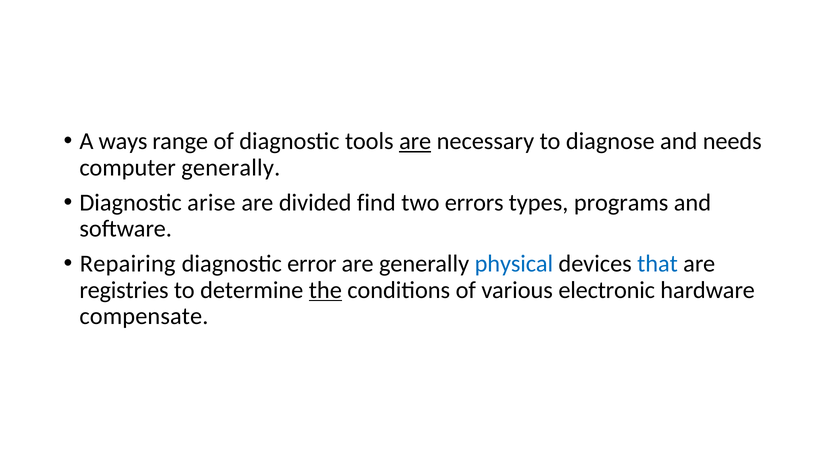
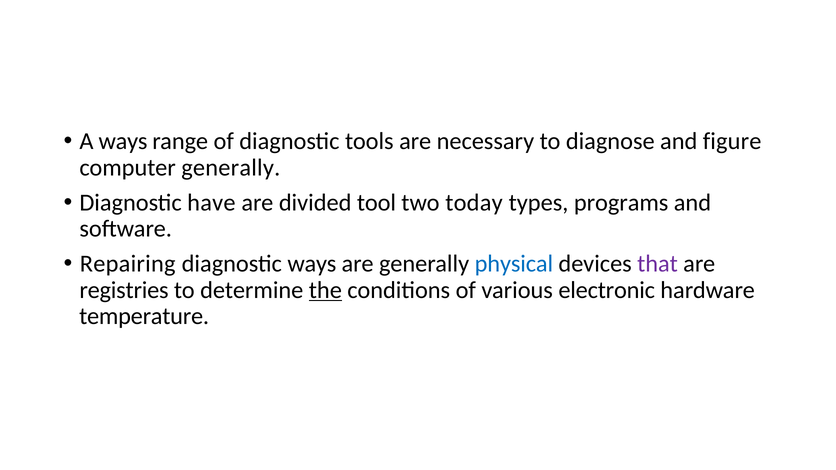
are at (415, 141) underline: present -> none
needs: needs -> figure
arise: arise -> have
find: find -> tool
errors: errors -> today
diagnostic error: error -> ways
that colour: blue -> purple
compensate: compensate -> temperature
